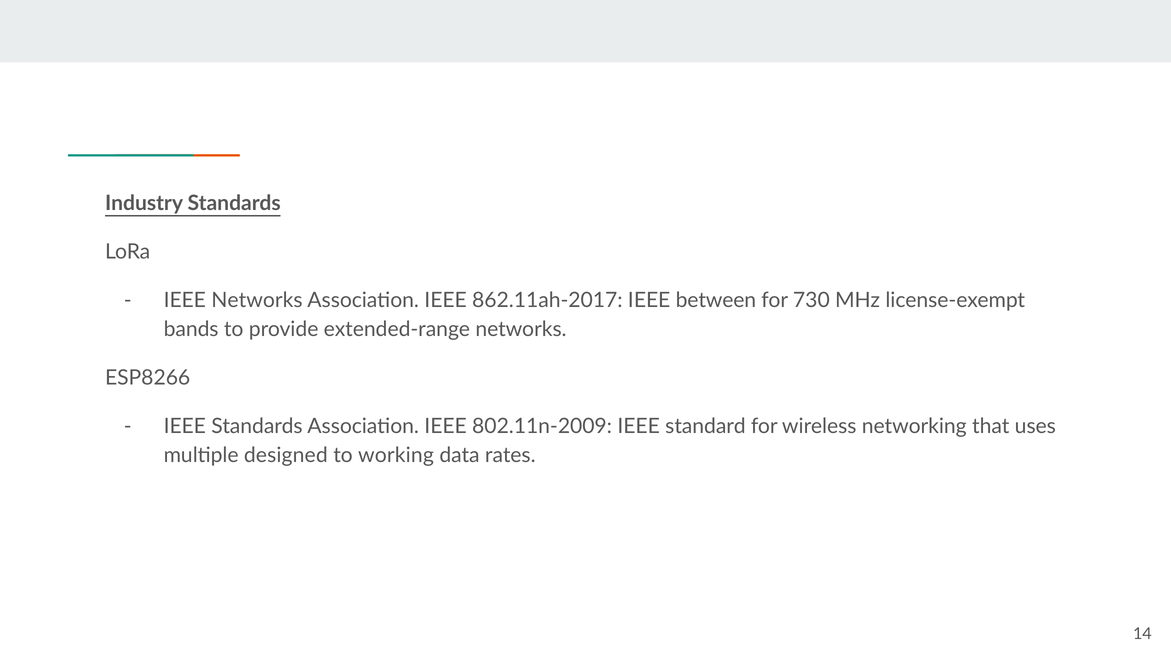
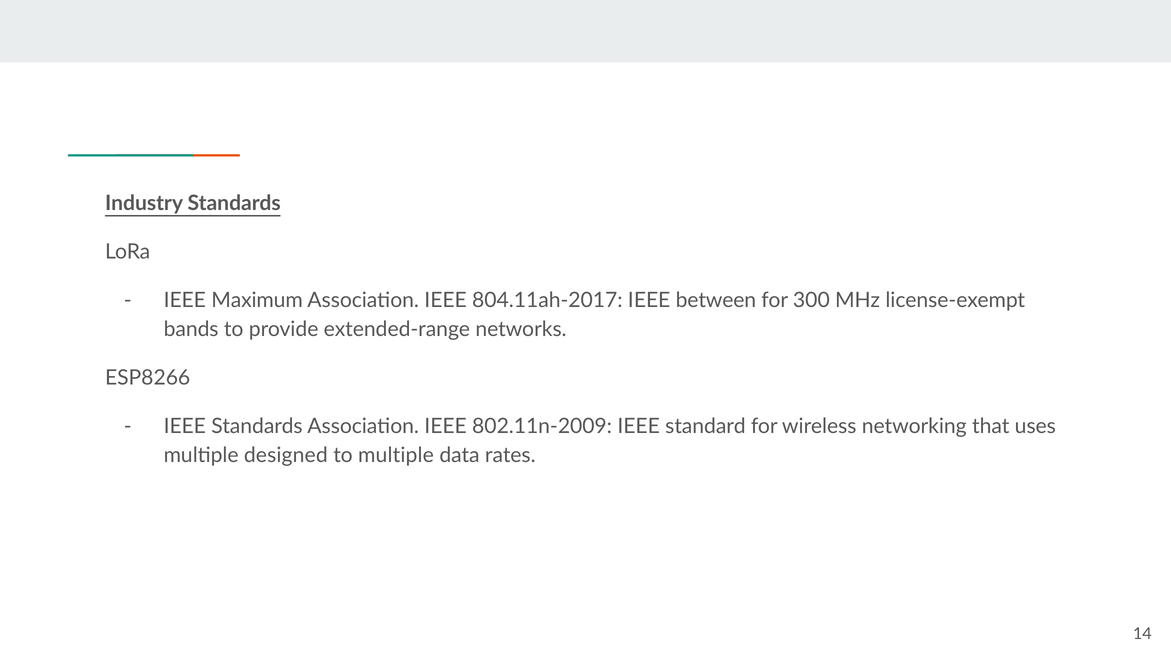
IEEE Networks: Networks -> Maximum
862.11ah-2017: 862.11ah-2017 -> 804.11ah-2017
730: 730 -> 300
to working: working -> multiple
